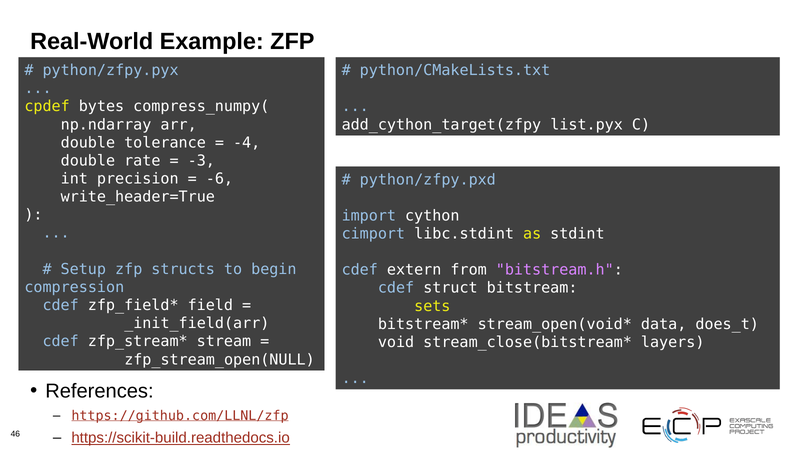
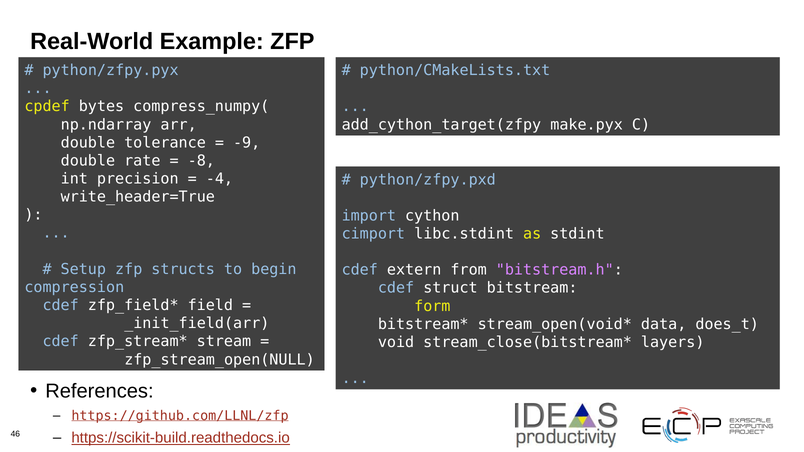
list.pyx: list.pyx -> make.pyx
-4: -4 -> -9
-3: -3 -> -8
-6: -6 -> -4
sets: sets -> form
